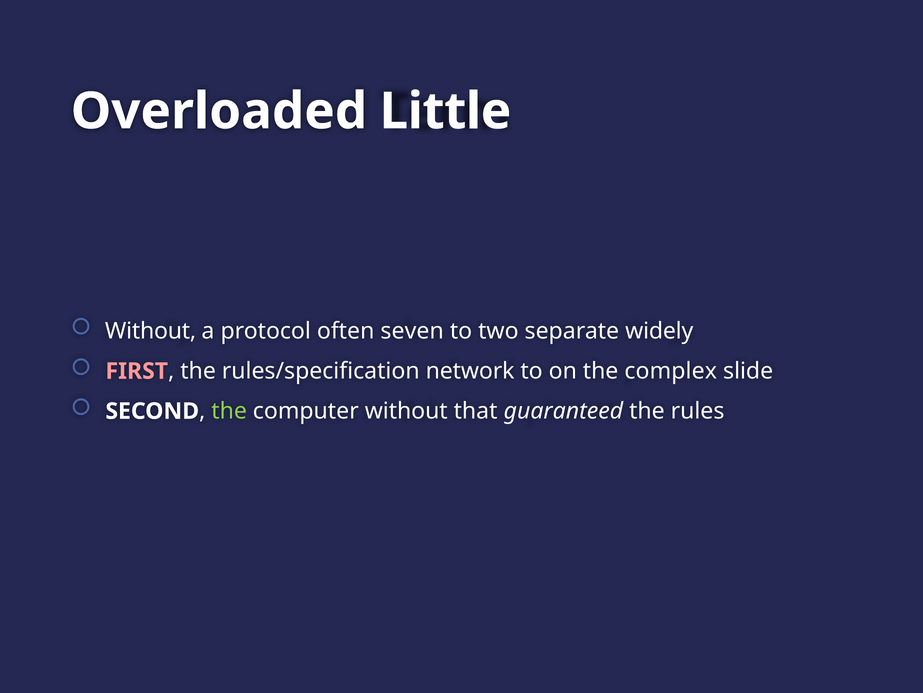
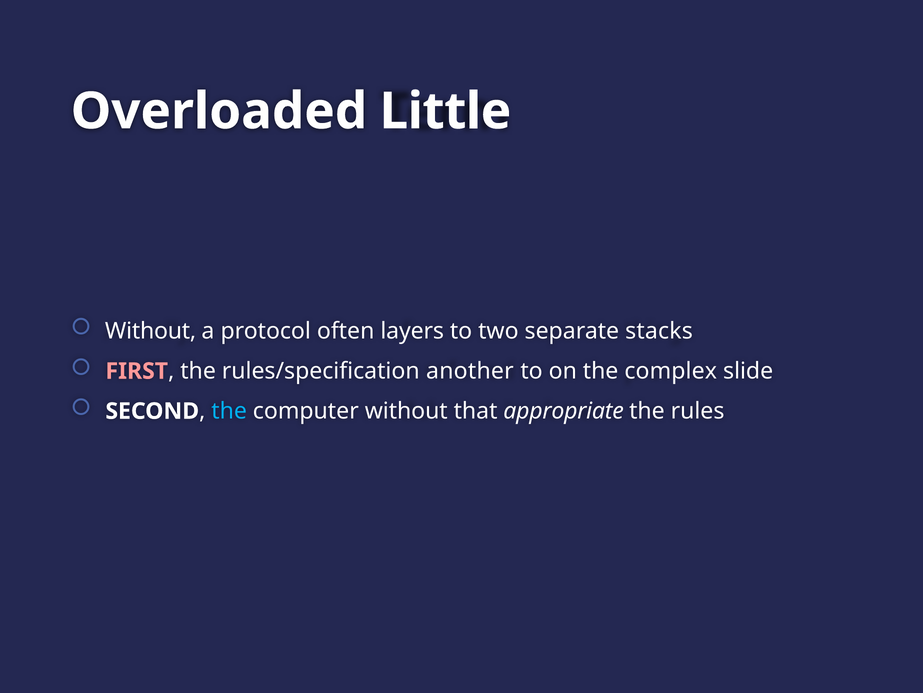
seven: seven -> layers
widely: widely -> stacks
network: network -> another
the at (229, 411) colour: light green -> light blue
guaranteed: guaranteed -> appropriate
